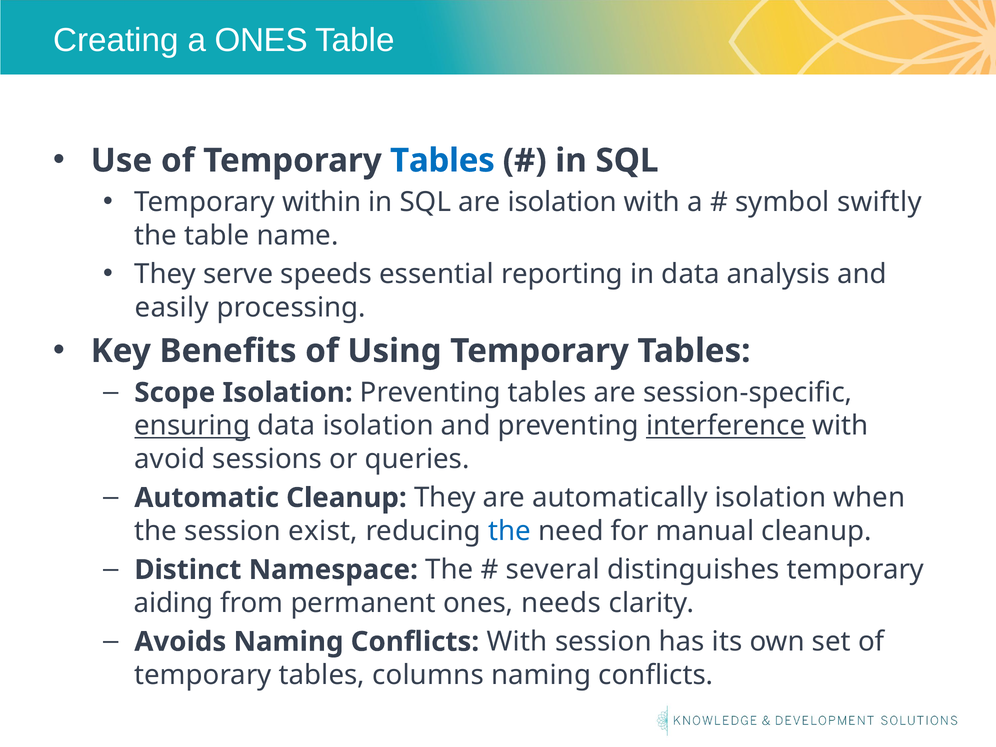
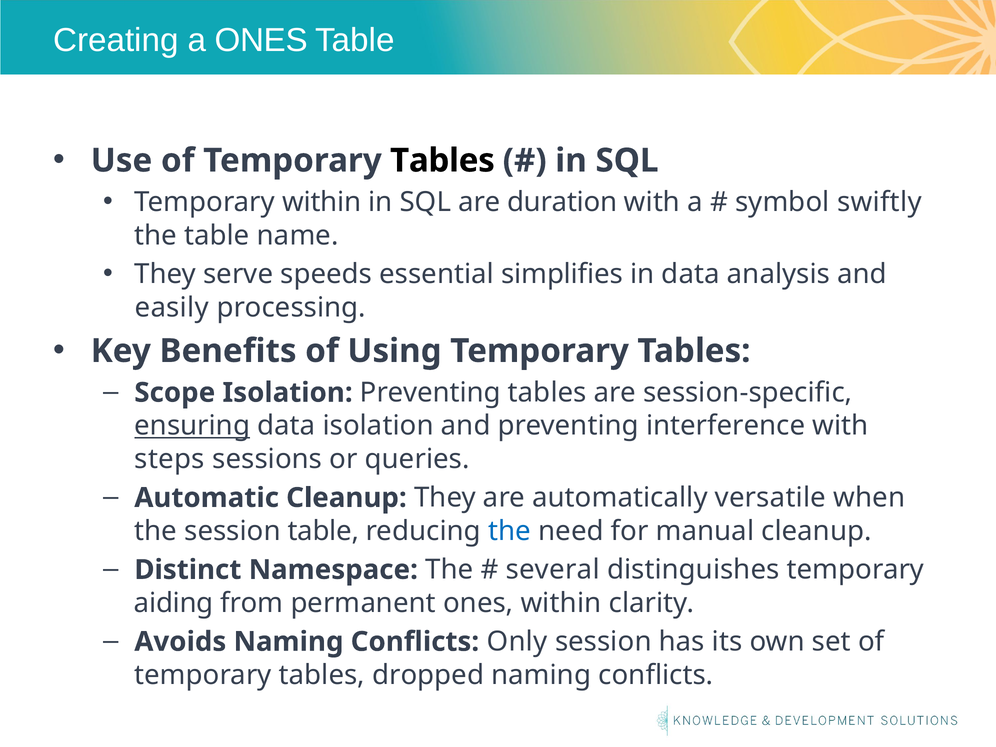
Tables at (442, 161) colour: blue -> black
are isolation: isolation -> duration
reporting: reporting -> simplifies
interference underline: present -> none
avoid: avoid -> steps
automatically isolation: isolation -> versatile
session exist: exist -> table
ones needs: needs -> within
Conflicts With: With -> Only
columns: columns -> dropped
